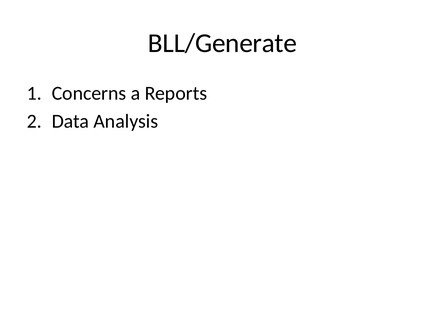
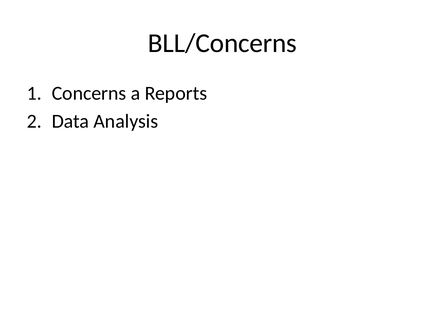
BLL/Generate: BLL/Generate -> BLL/Concerns
